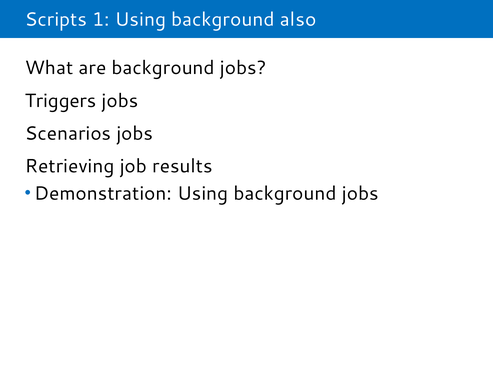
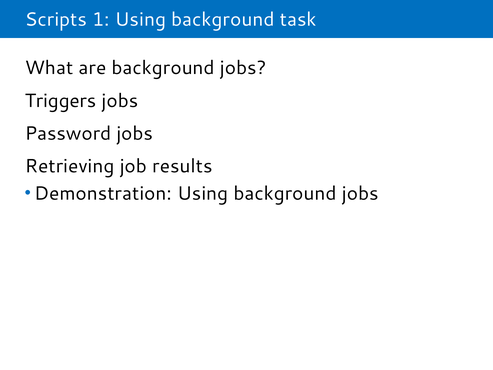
also: also -> task
Scenarios: Scenarios -> Password
